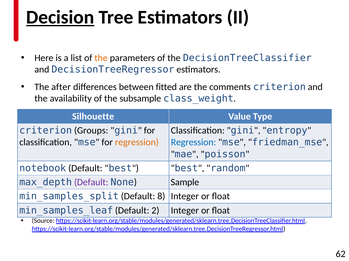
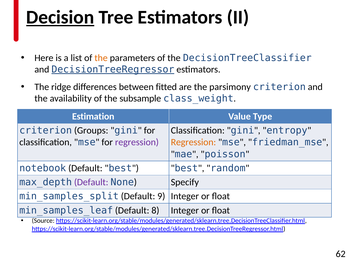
DecisionTreeRegressor underline: none -> present
after: after -> ridge
comments: comments -> parsimony
Silhouette: Silhouette -> Estimation
regression at (137, 143) colour: orange -> purple
Regression at (193, 143) colour: blue -> orange
Sample: Sample -> Specify
8: 8 -> 9
2: 2 -> 8
